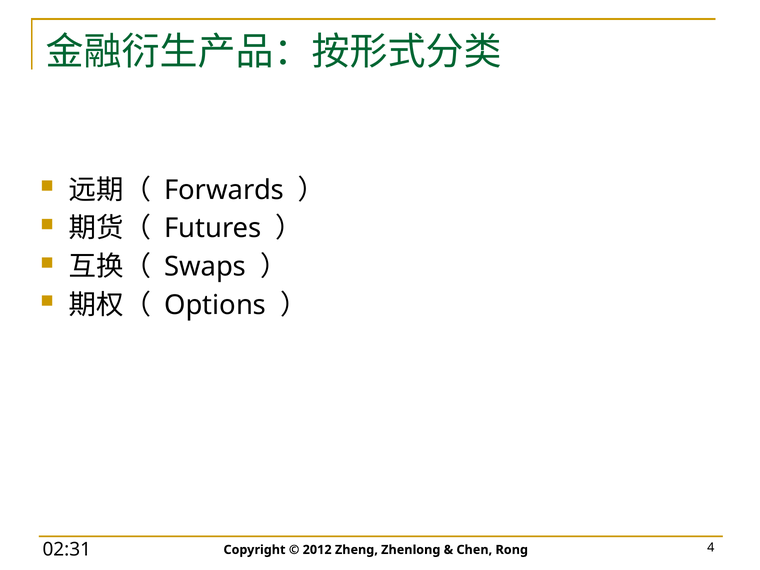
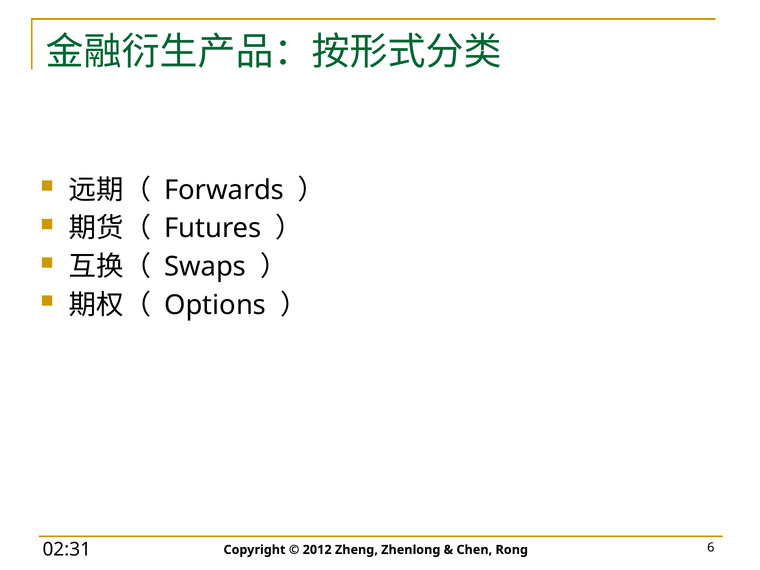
4: 4 -> 6
